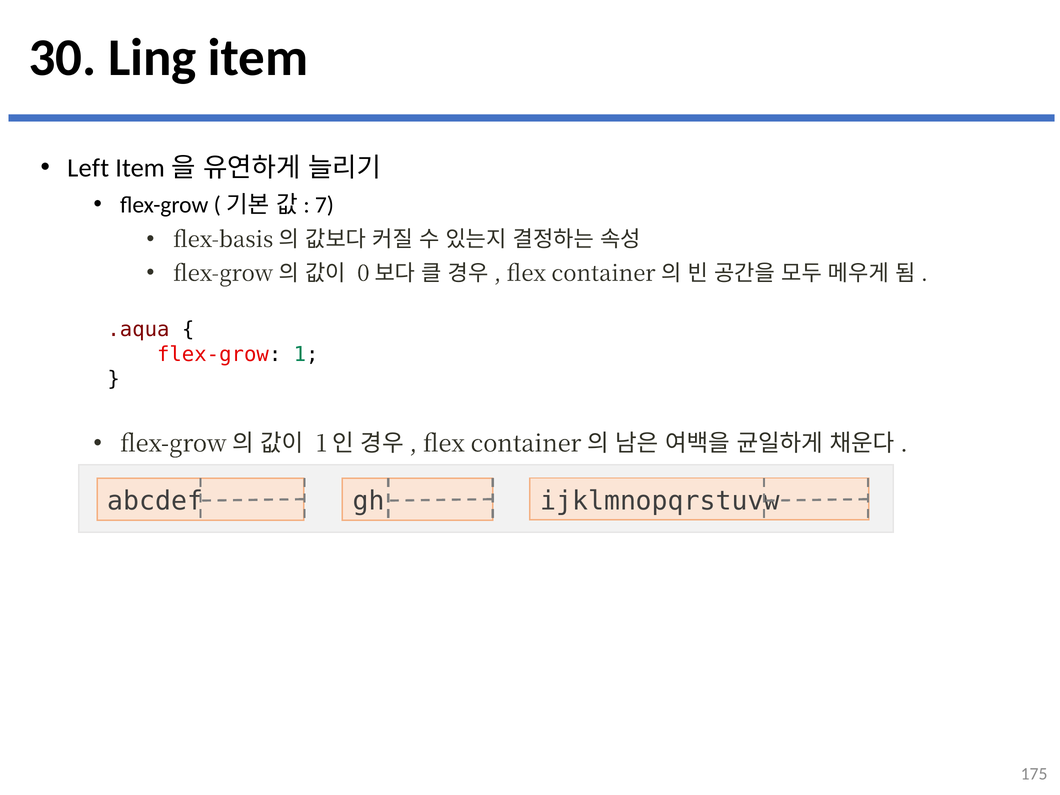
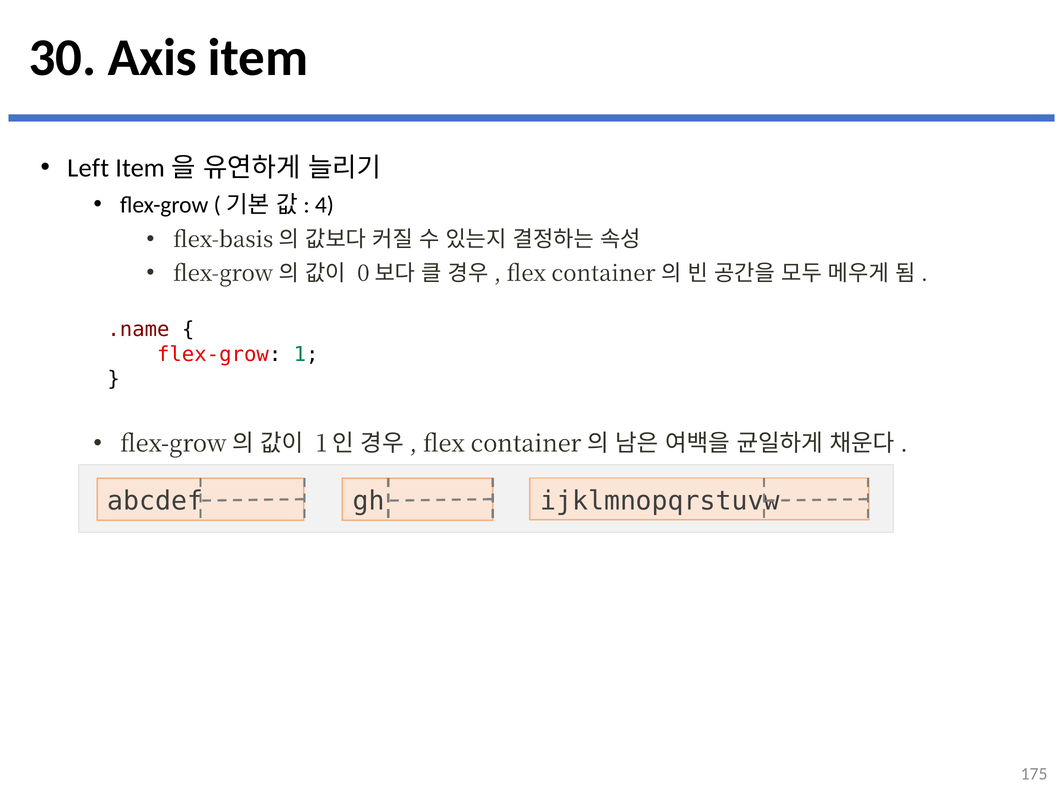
Ling: Ling -> Axis
7: 7 -> 4
.aqua: .aqua -> .name
